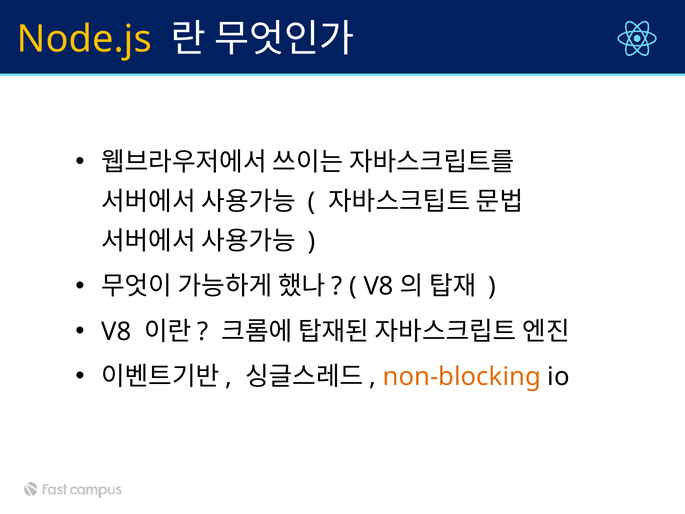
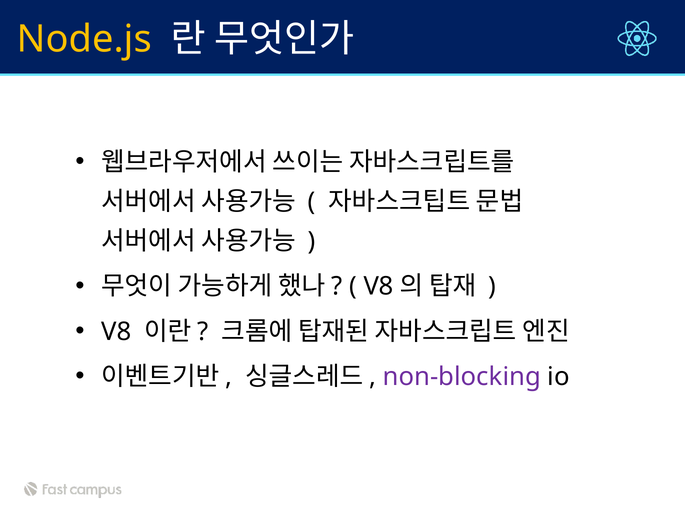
non-blocking colour: orange -> purple
